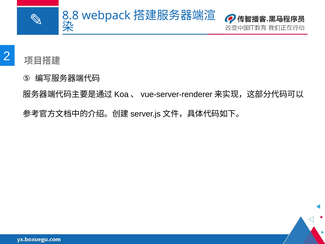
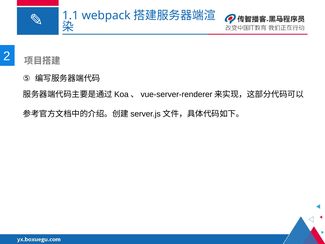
8.8: 8.8 -> 1.1
